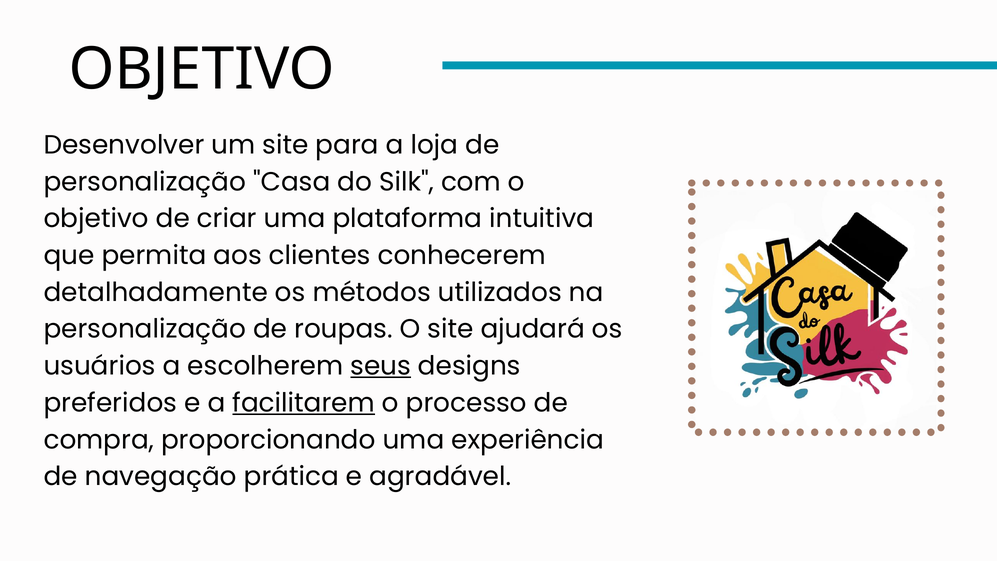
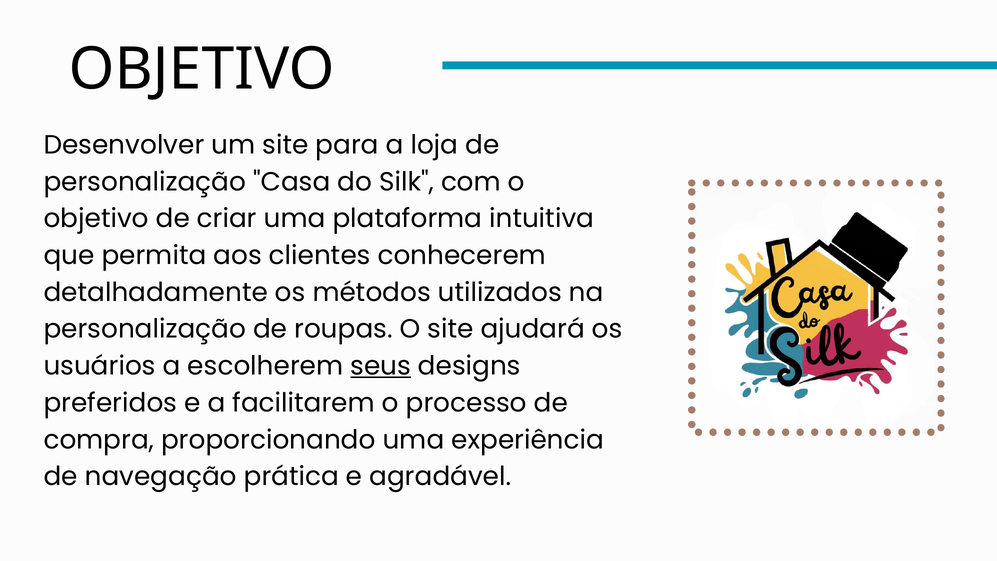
facilitarem underline: present -> none
